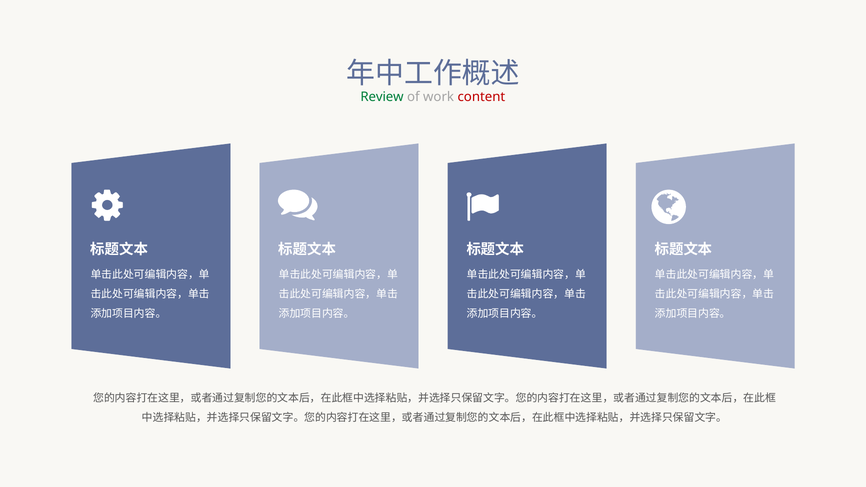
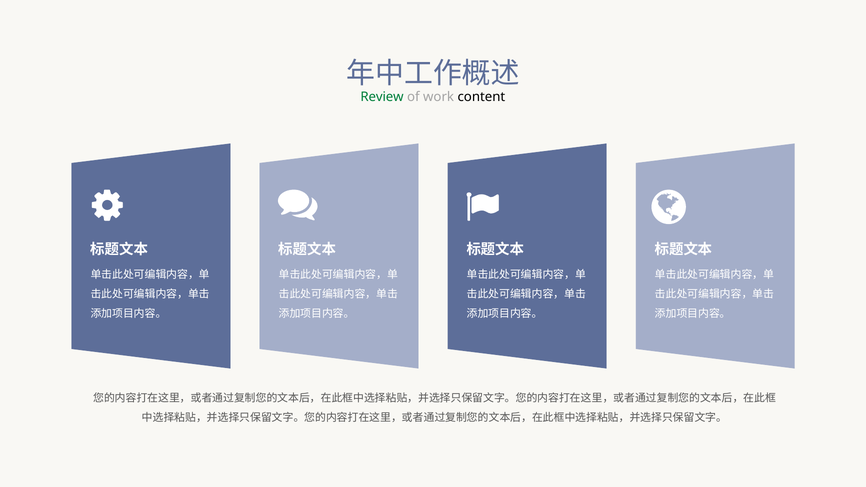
content colour: red -> black
